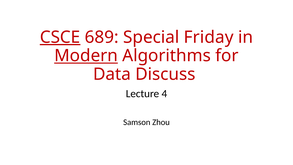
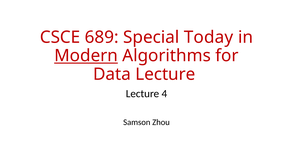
CSCE underline: present -> none
Friday: Friday -> Today
Data Discuss: Discuss -> Lecture
